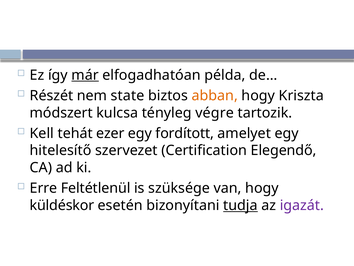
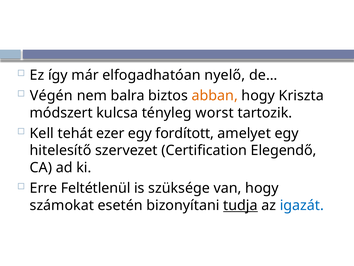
már underline: present -> none
példa: példa -> nyelő
Részét: Részét -> Végén
state: state -> balra
végre: végre -> worst
küldéskor: küldéskor -> számokat
igazát colour: purple -> blue
